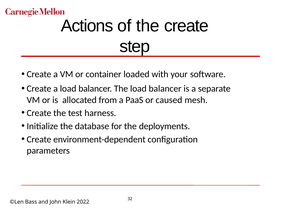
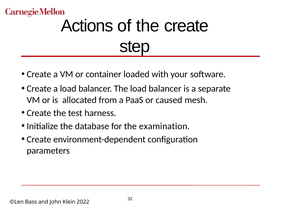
deployments: deployments -> examination
